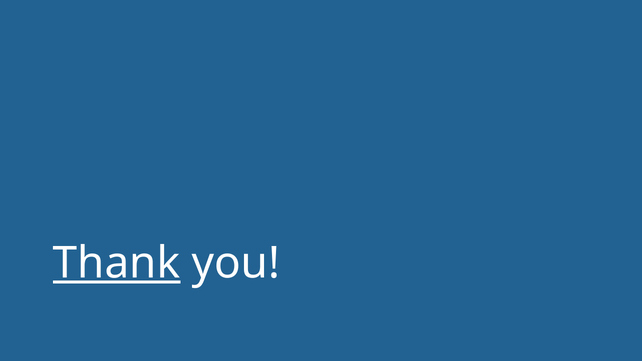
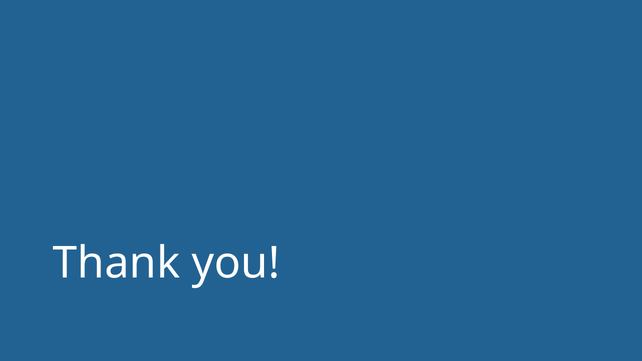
Thank underline: present -> none
